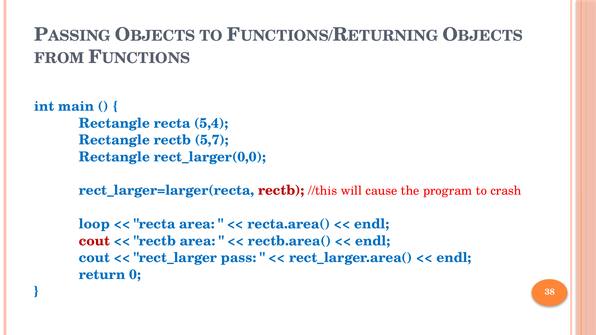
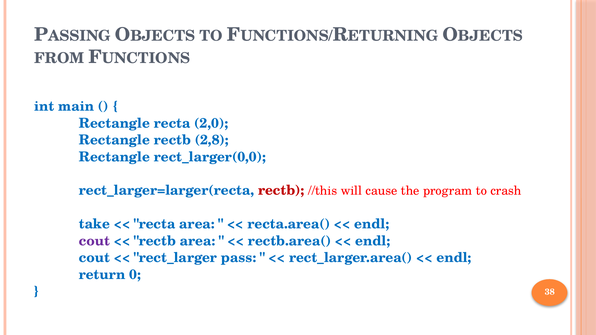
5,4: 5,4 -> 2,0
5,7: 5,7 -> 2,8
loop: loop -> take
cout at (94, 241) colour: red -> purple
